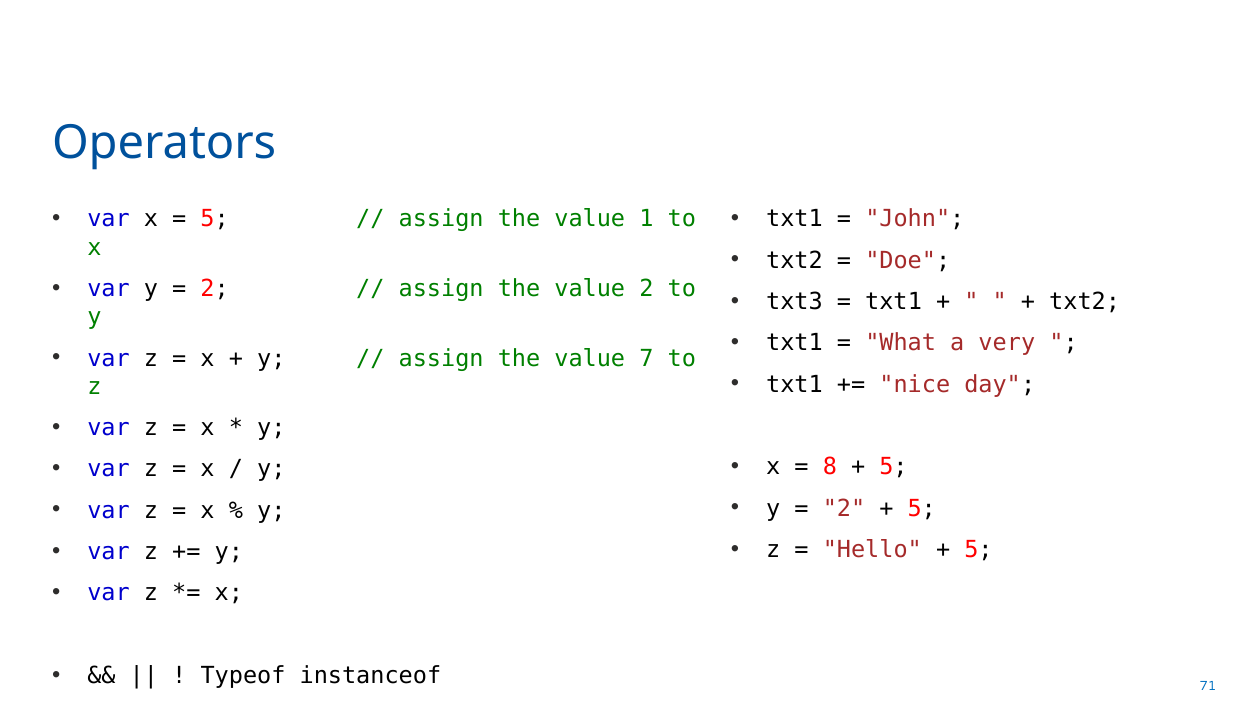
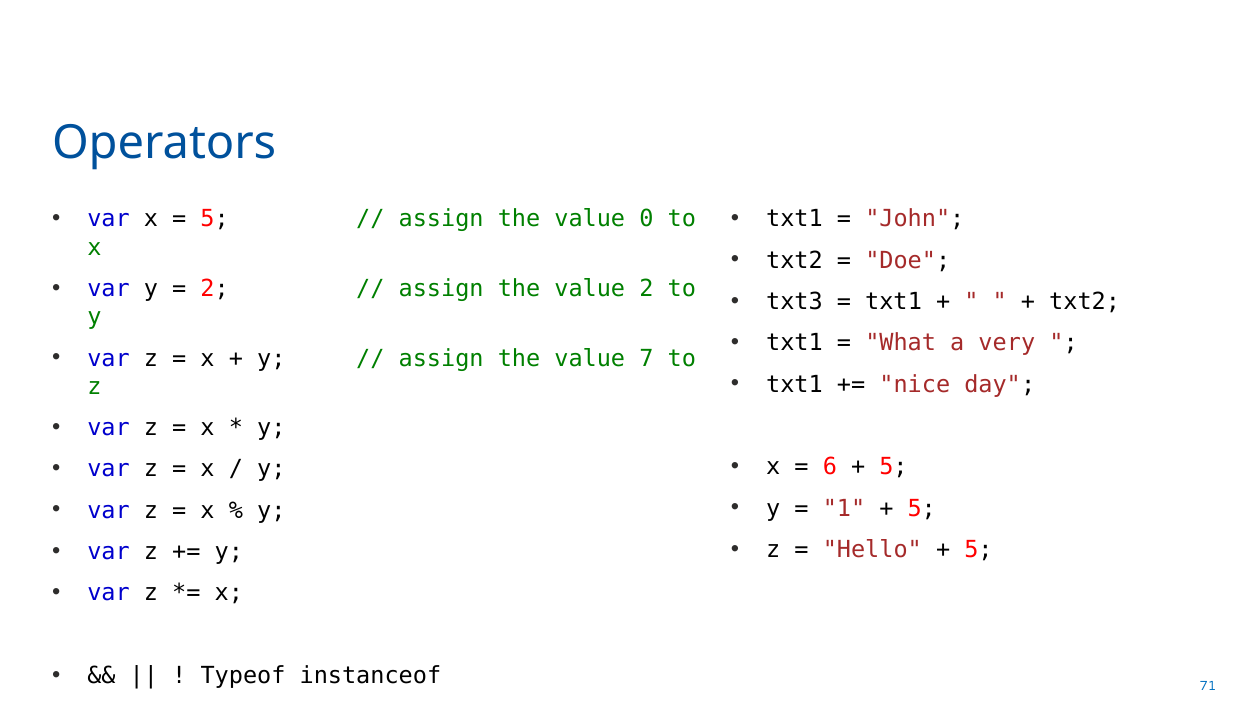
1: 1 -> 0
8: 8 -> 6
2 at (844, 508): 2 -> 1
